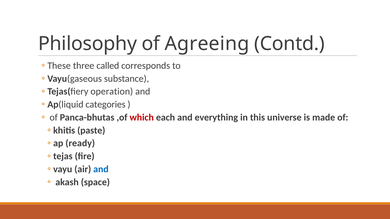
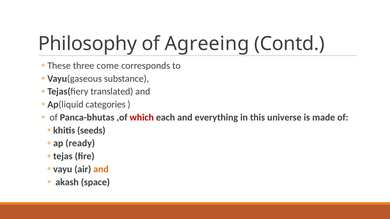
called: called -> come
operation: operation -> translated
paste: paste -> seeds
and at (101, 169) colour: blue -> orange
